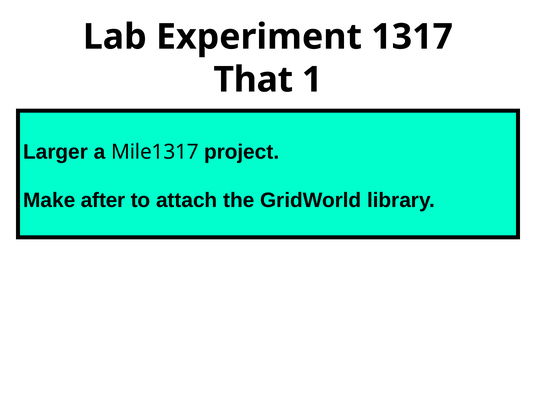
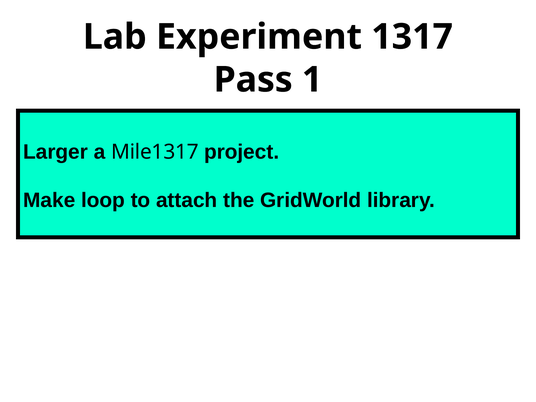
That: That -> Pass
after: after -> loop
